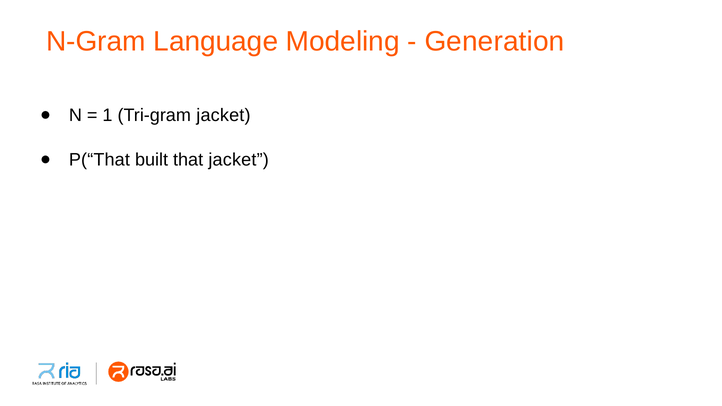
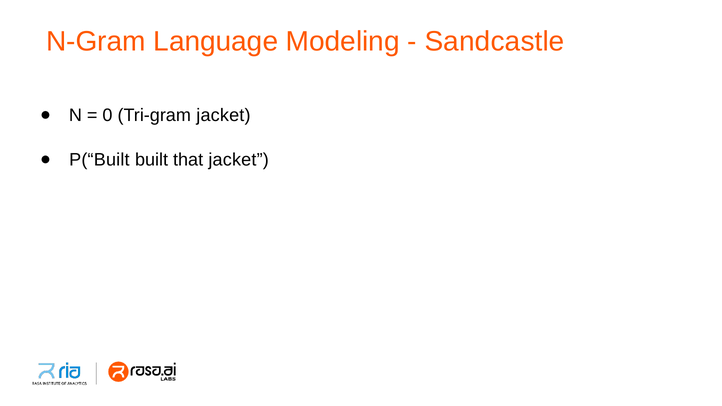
Generation: Generation -> Sandcastle
1: 1 -> 0
P(“That: P(“That -> P(“Built
